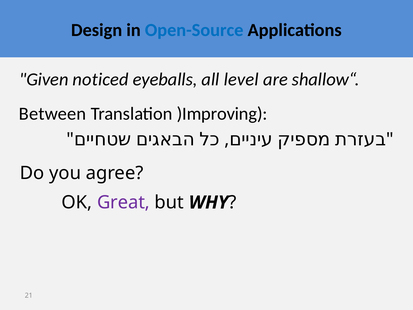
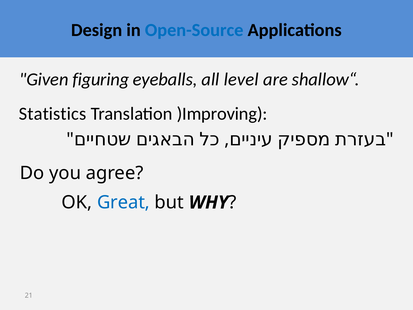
noticed: noticed -> figuring
Between: Between -> Statistics
Great colour: purple -> blue
